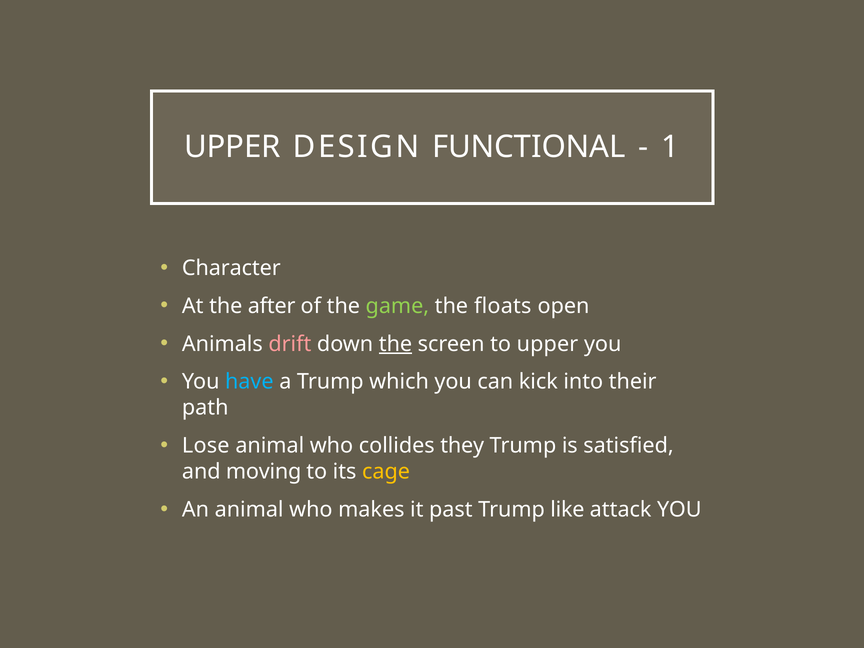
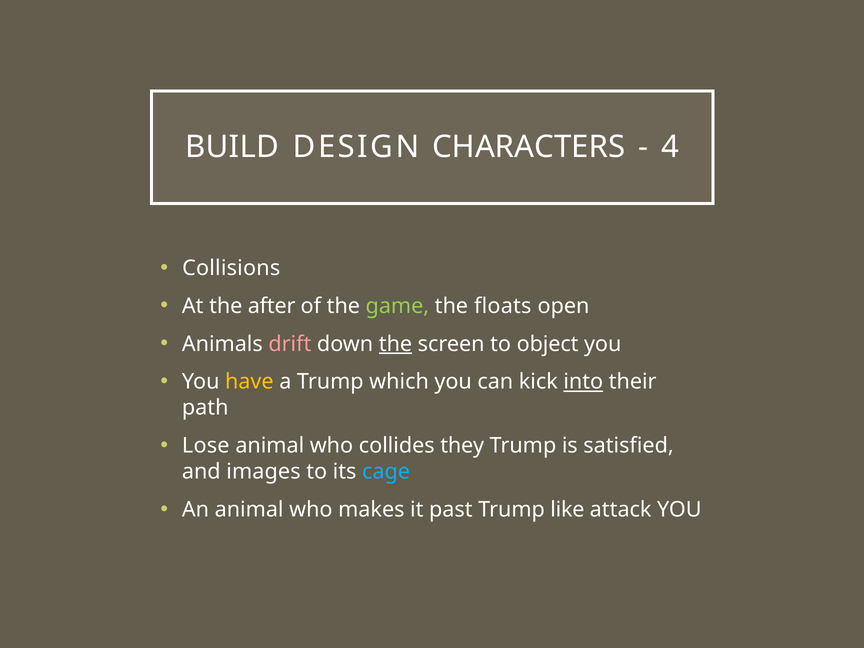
UPPER at (232, 147): UPPER -> BUILD
FUNCTIONAL: FUNCTIONAL -> CHARACTERS
1: 1 -> 4
Character: Character -> Collisions
to upper: upper -> object
have colour: light blue -> yellow
into underline: none -> present
moving: moving -> images
cage colour: yellow -> light blue
